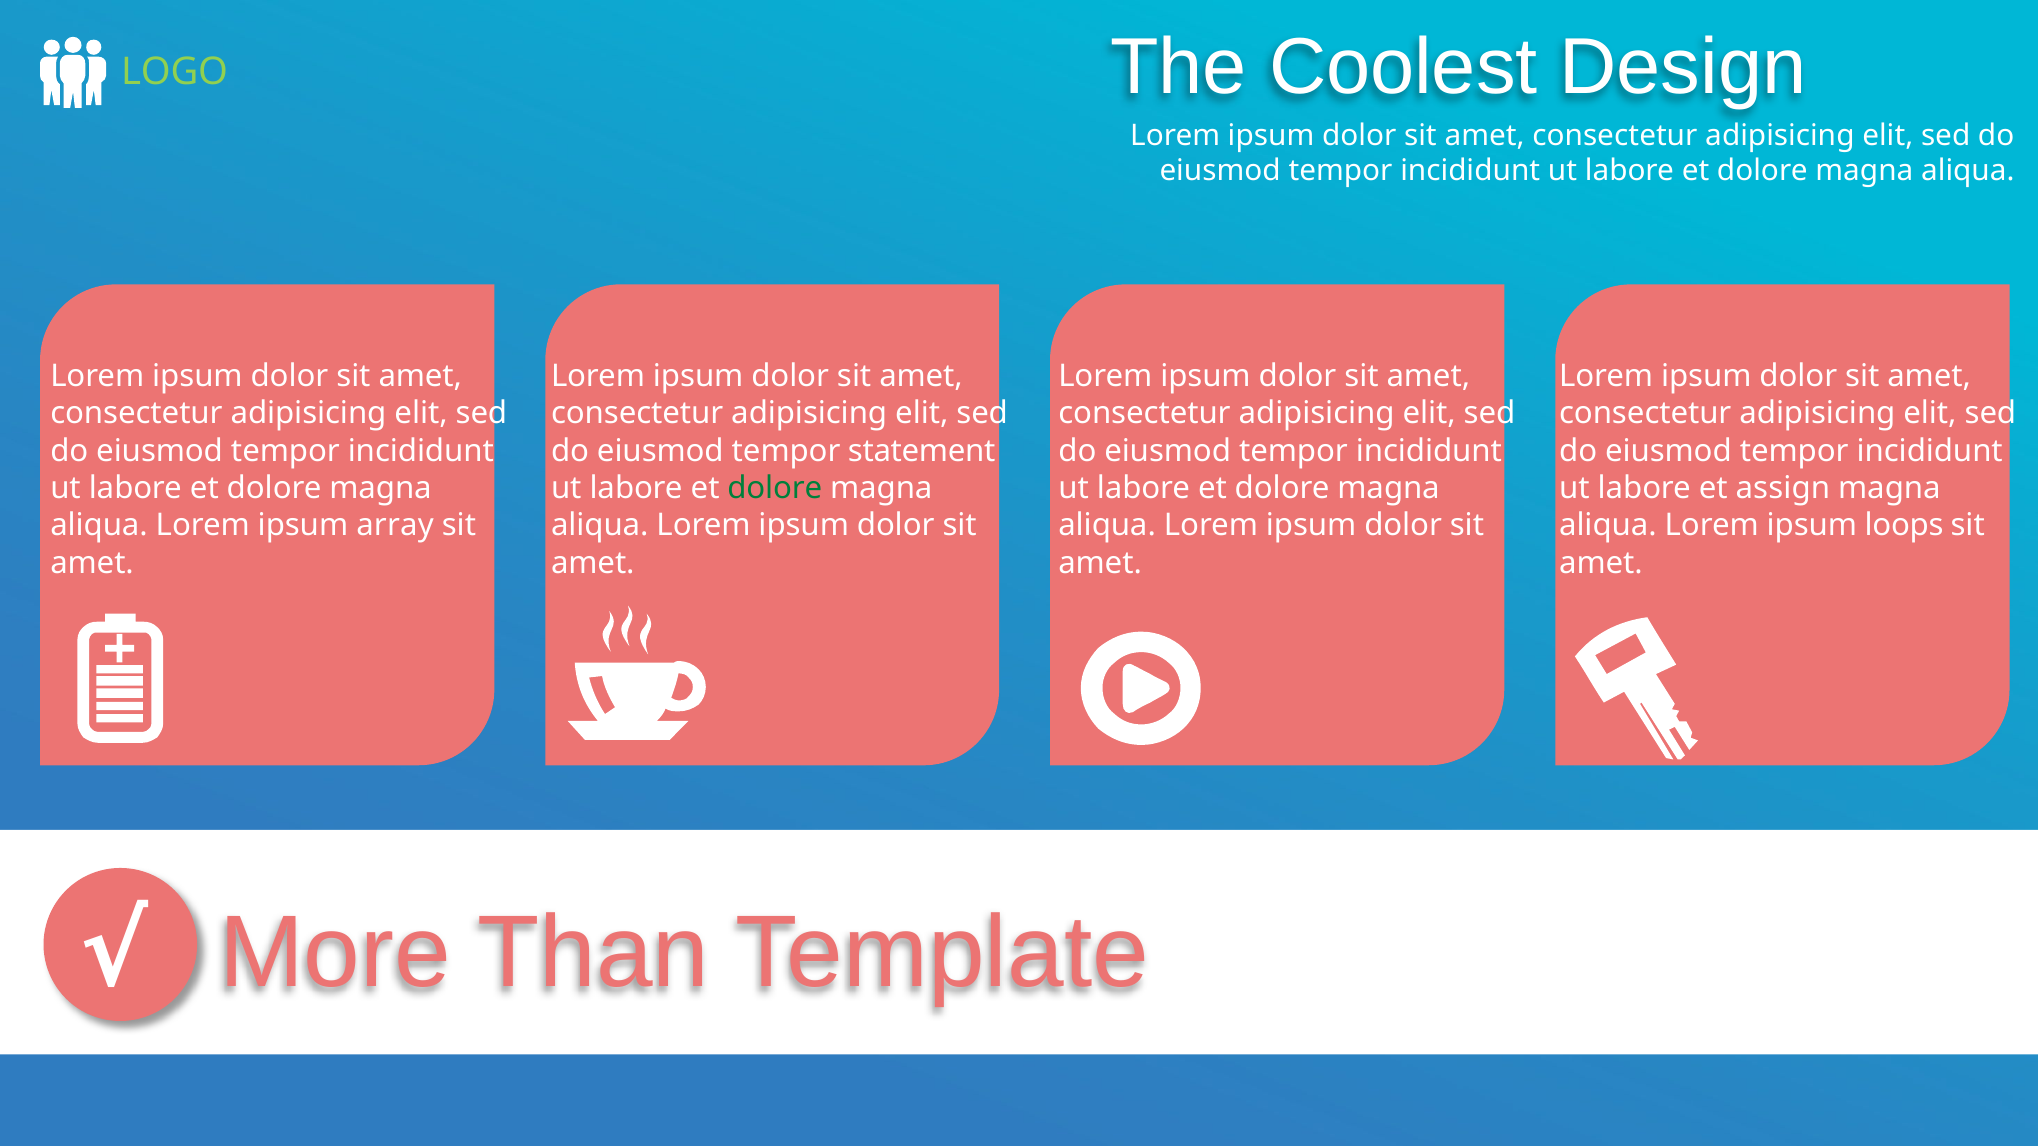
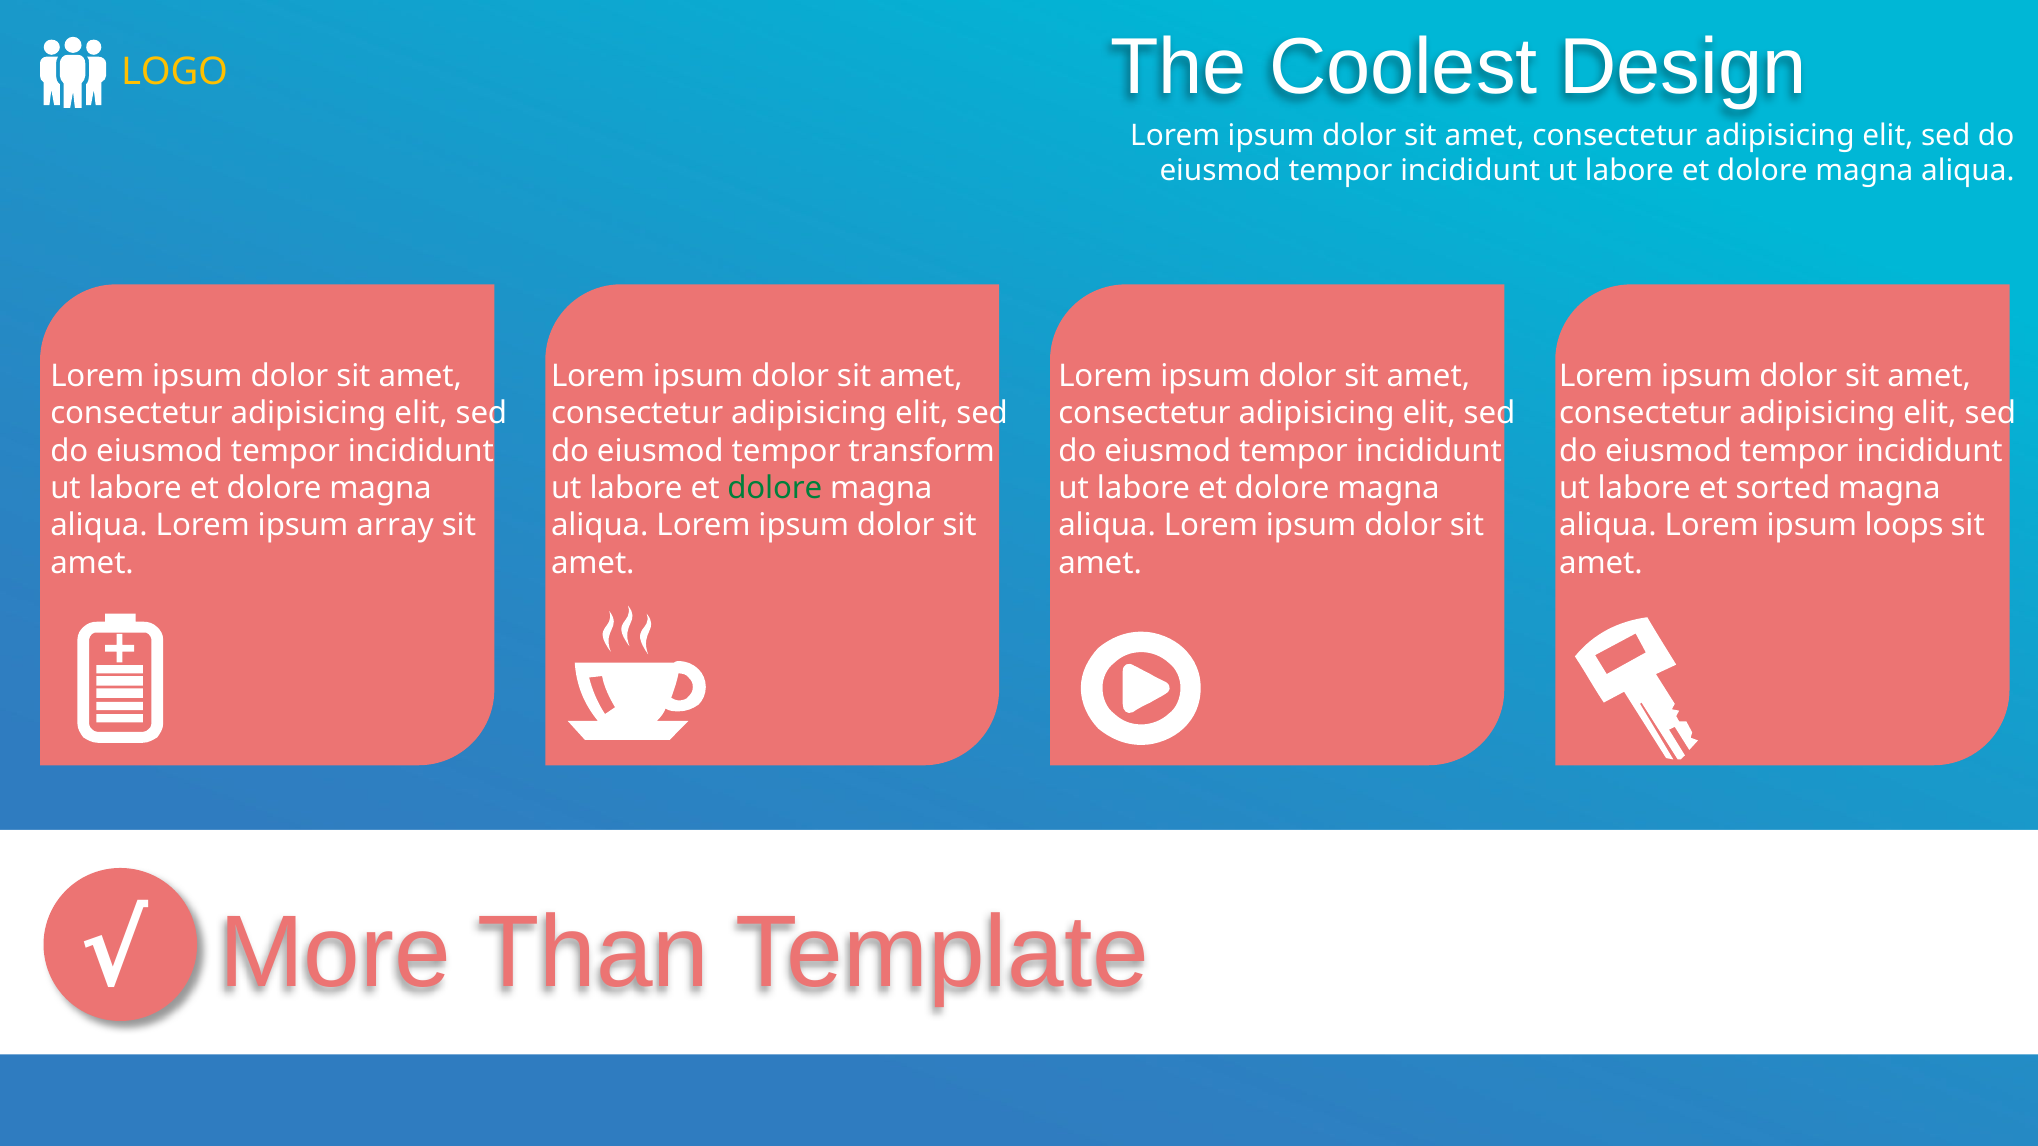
LOGO colour: light green -> yellow
statement: statement -> transform
assign: assign -> sorted
